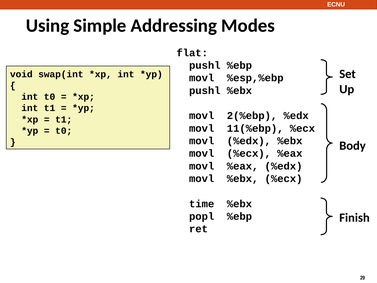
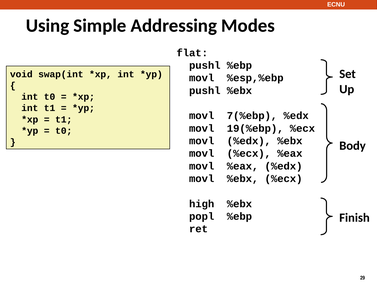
2(%ebp: 2(%ebp -> 7(%ebp
11(%ebp: 11(%ebp -> 19(%ebp
time: time -> high
